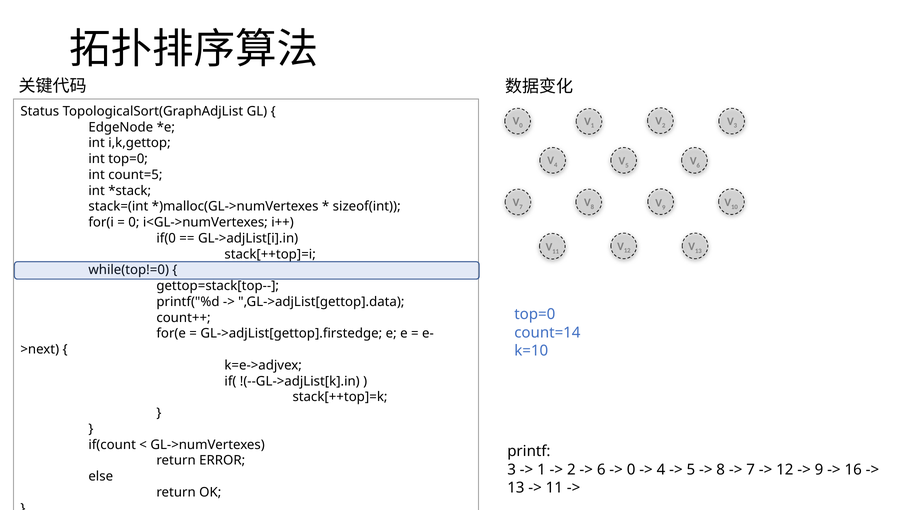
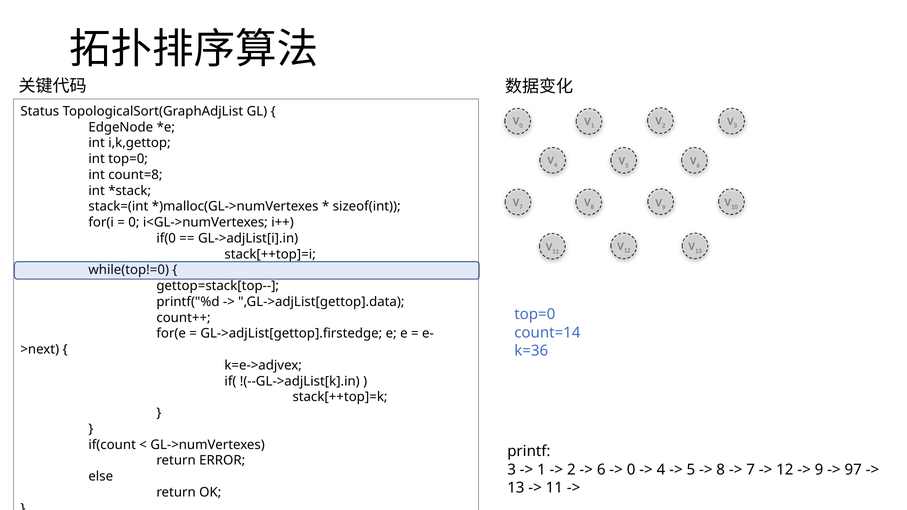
count=5: count=5 -> count=8
k=10: k=10 -> k=36
16: 16 -> 97
